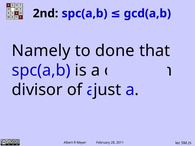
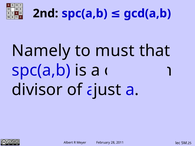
done: done -> must
